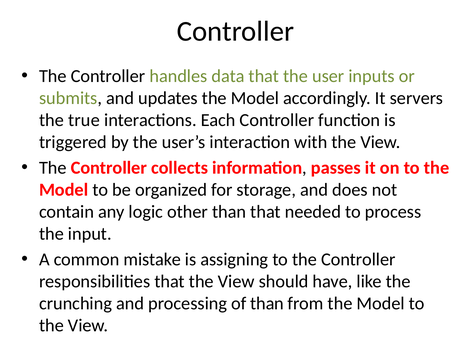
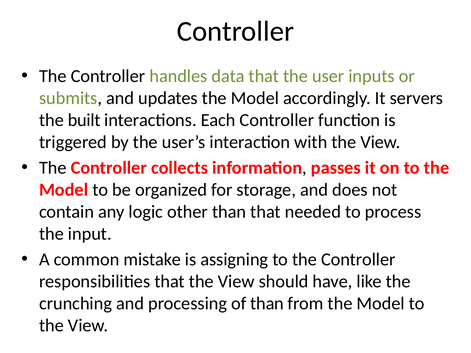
true: true -> built
